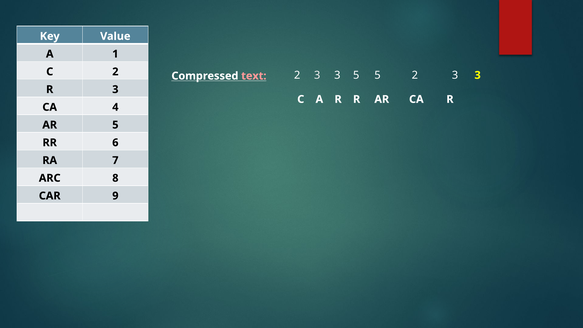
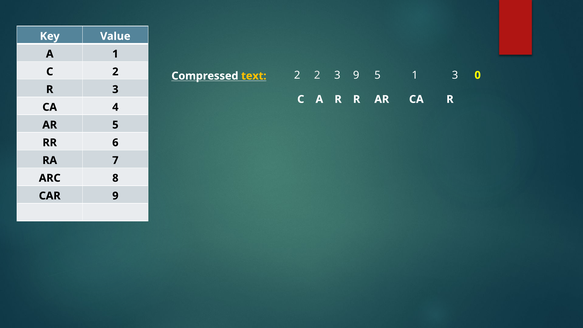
3 at (317, 75): 3 -> 2
3 5: 5 -> 9
5 2: 2 -> 1
3 at (478, 75): 3 -> 0
text colour: pink -> yellow
